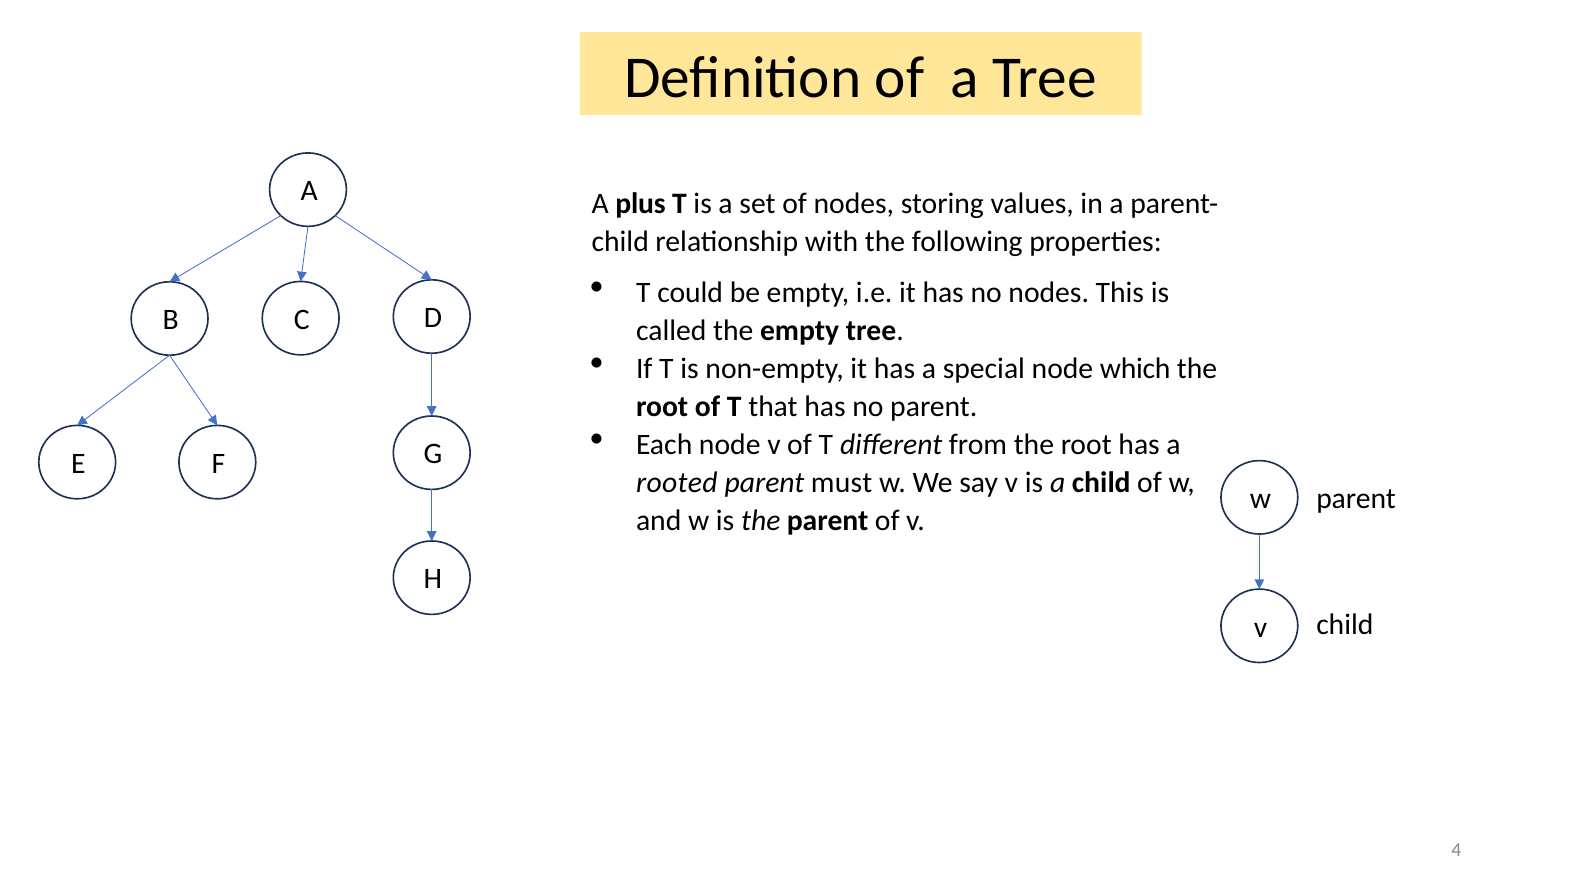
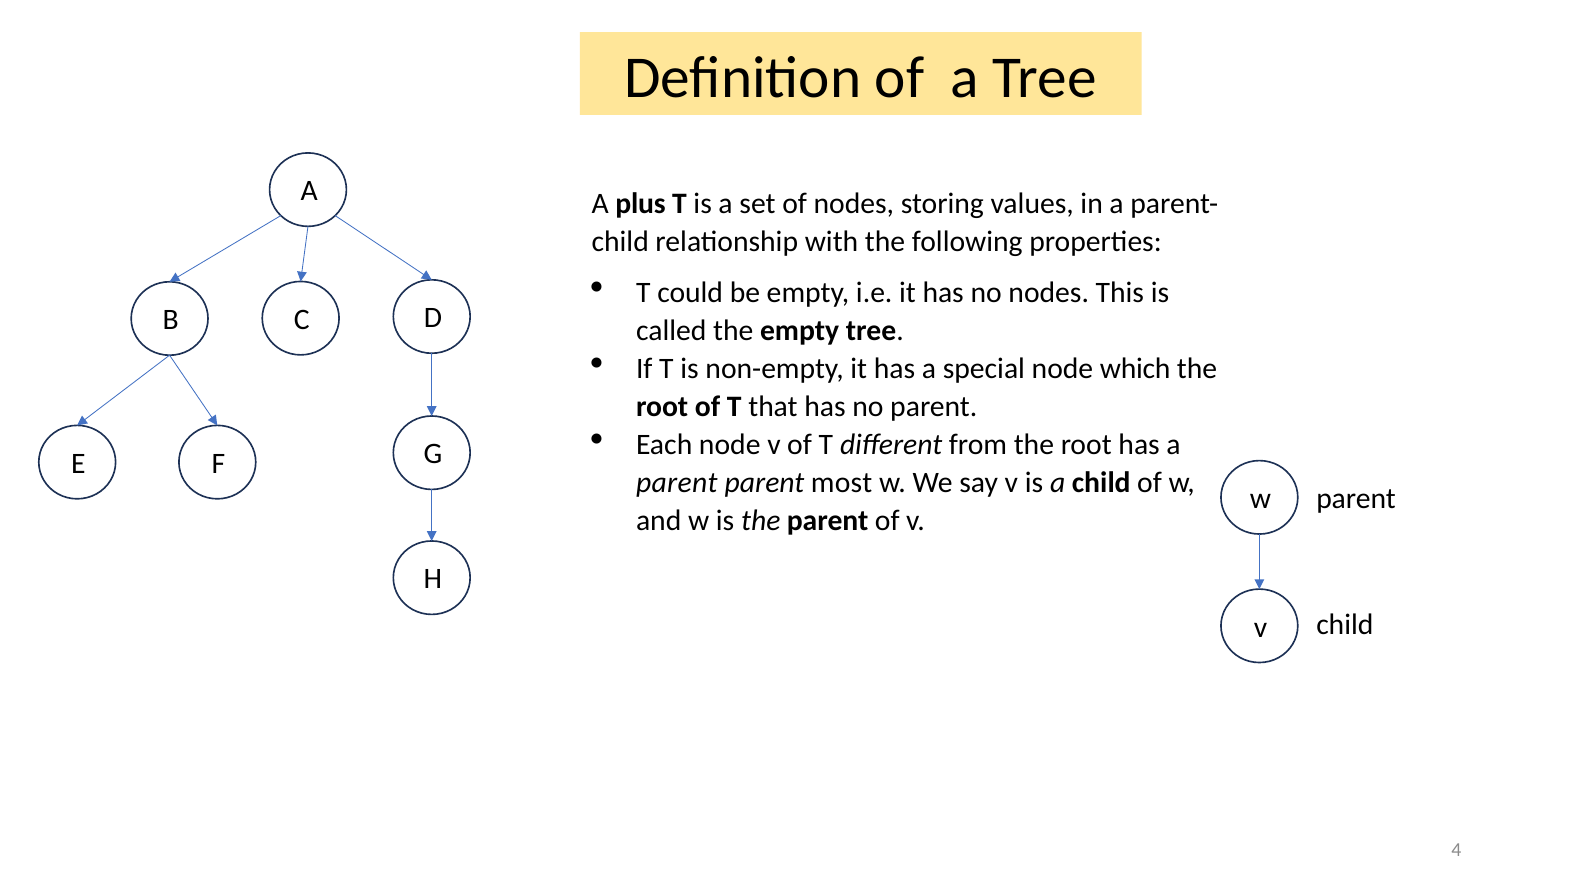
rooted at (677, 483): rooted -> parent
must: must -> most
